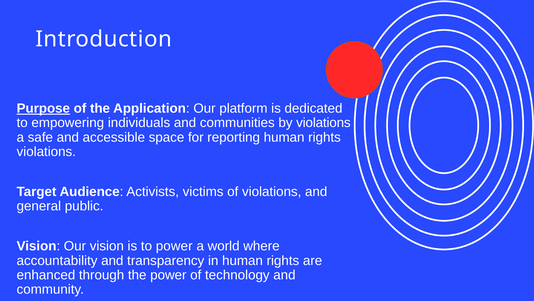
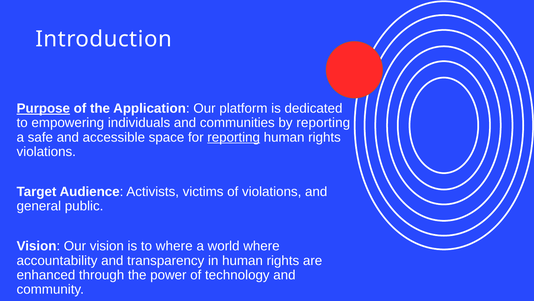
by violations: violations -> reporting
reporting at (234, 137) underline: none -> present
to power: power -> where
